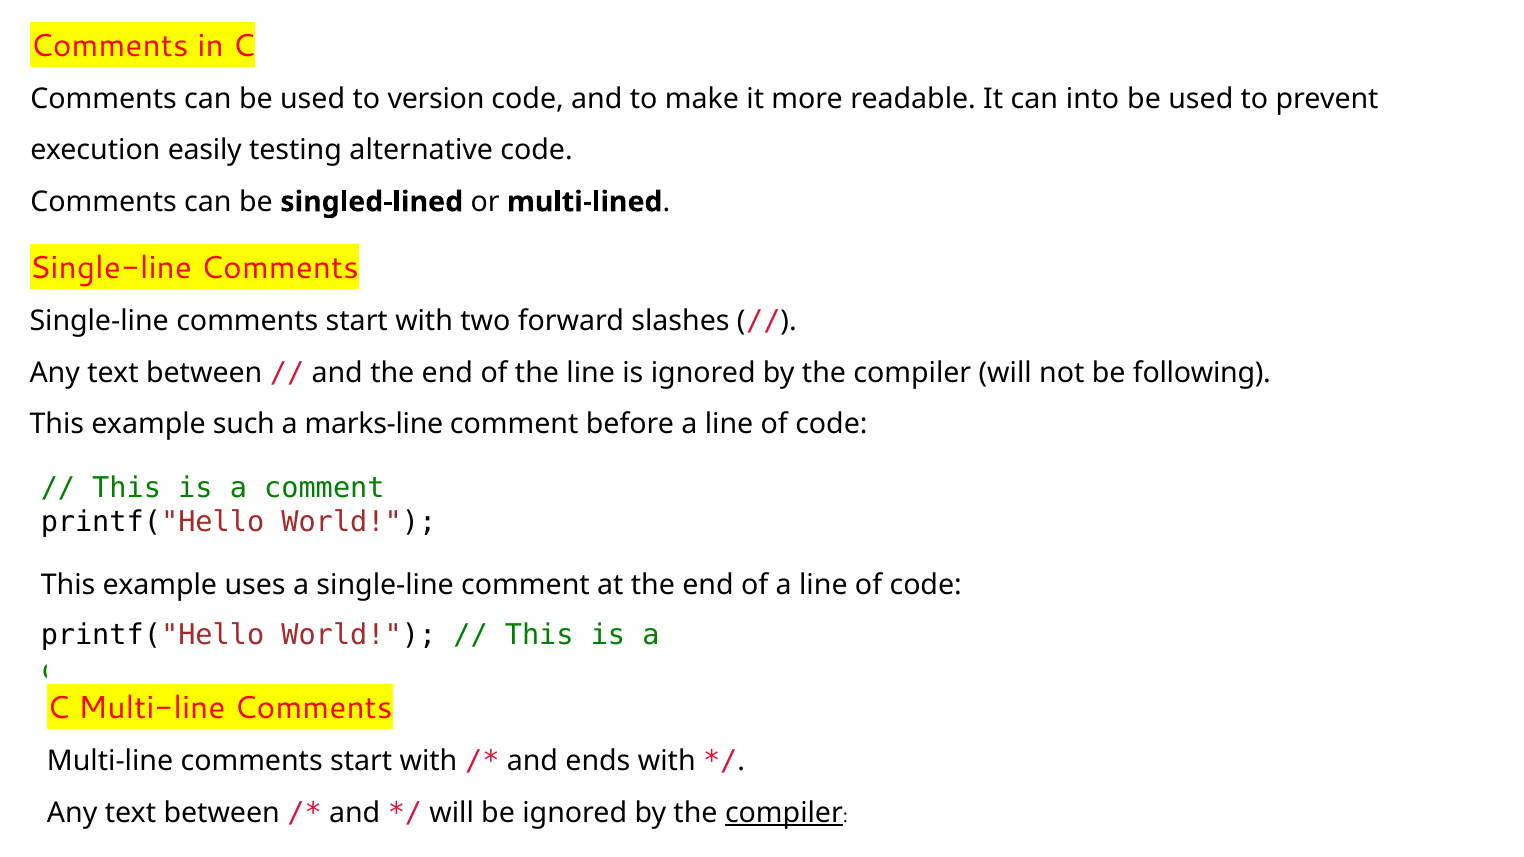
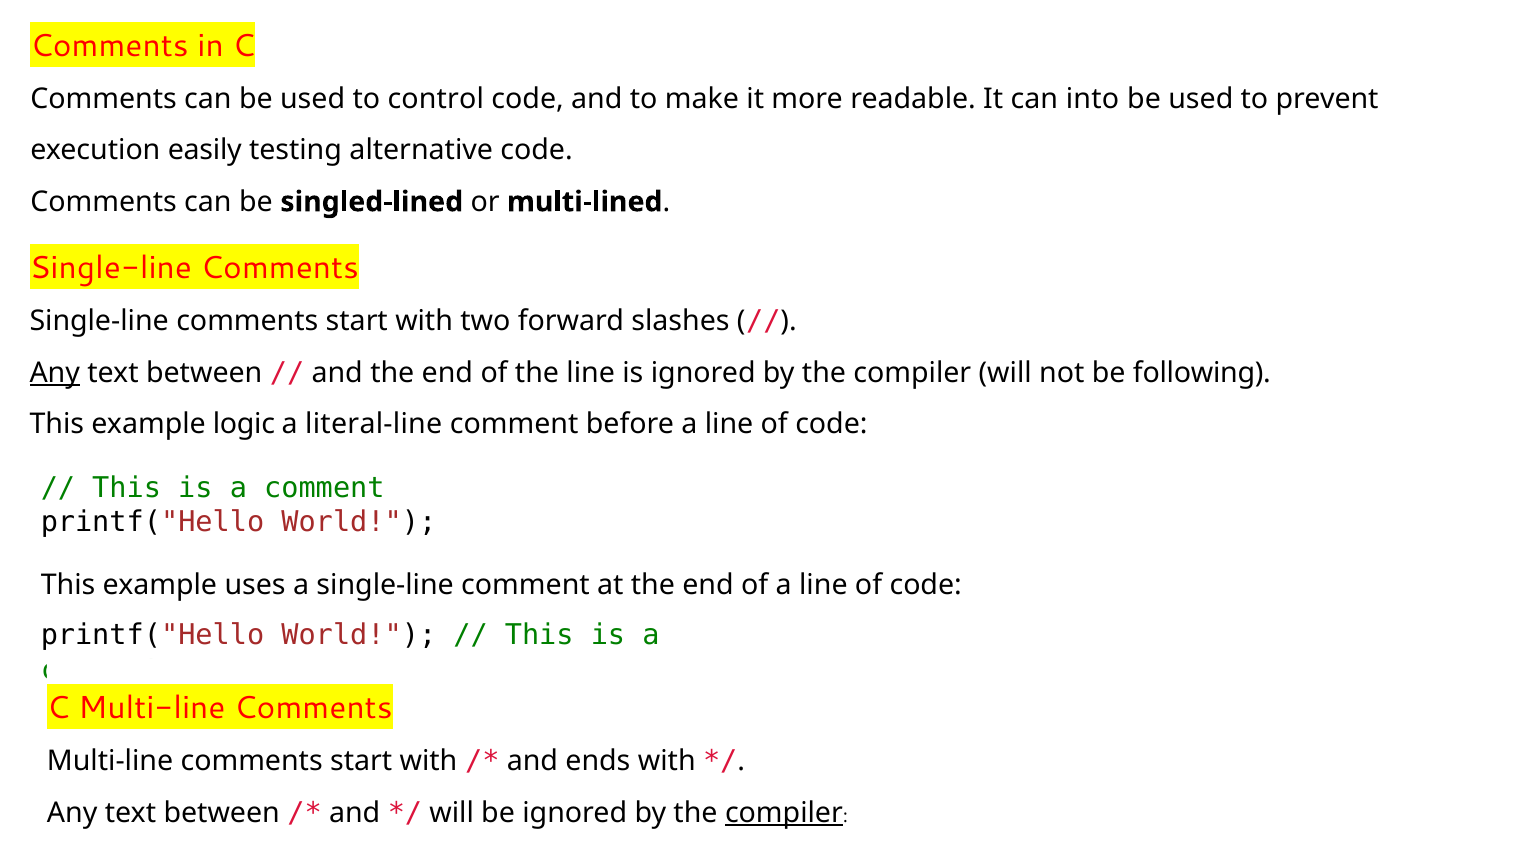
version: version -> control
Any at (55, 373) underline: none -> present
such: such -> logic
marks-line: marks-line -> literal-line
